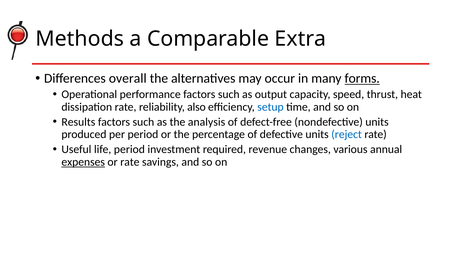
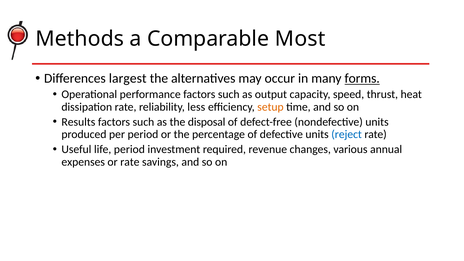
Extra: Extra -> Most
overall: overall -> largest
also: also -> less
setup colour: blue -> orange
analysis: analysis -> disposal
expenses underline: present -> none
